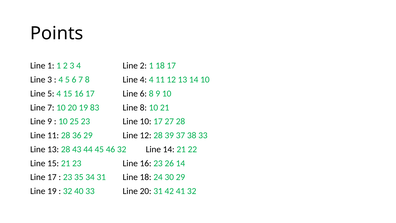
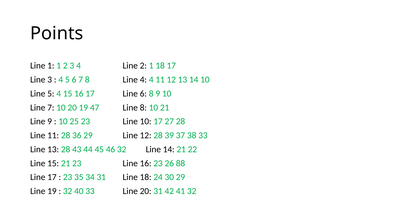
83: 83 -> 47
26 14: 14 -> 88
